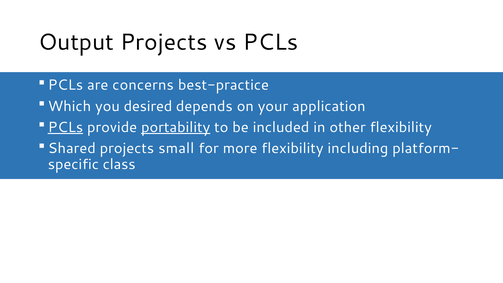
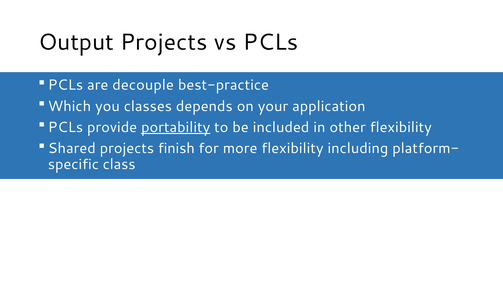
concerns: concerns -> decouple
desired: desired -> classes
PCLs at (65, 127) underline: present -> none
small: small -> finish
